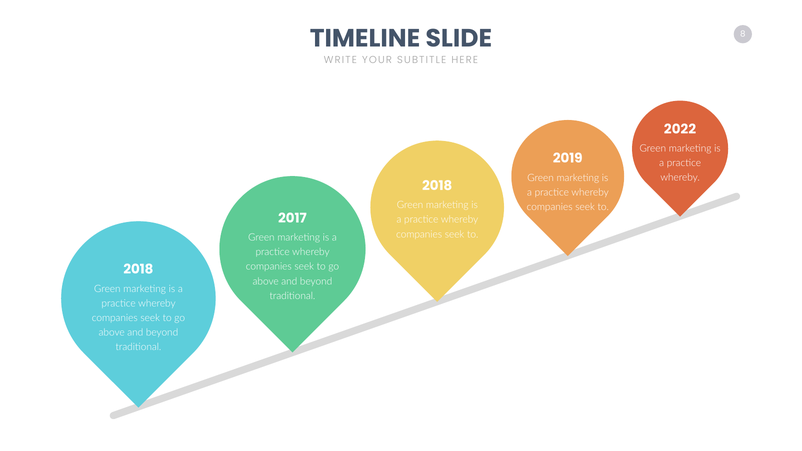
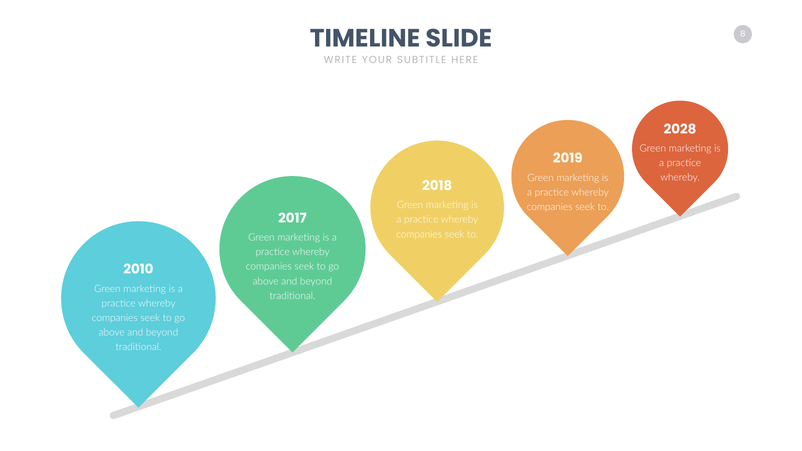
2022: 2022 -> 2028
2018 at (138, 270): 2018 -> 2010
